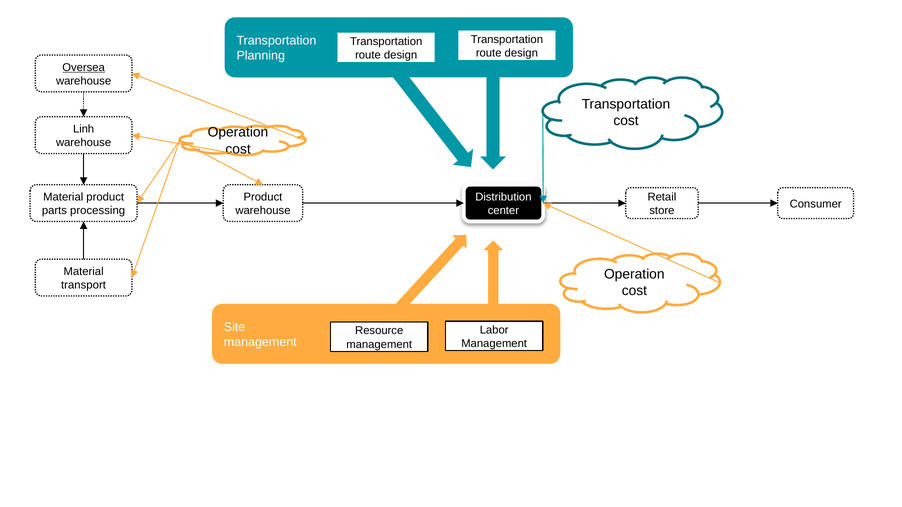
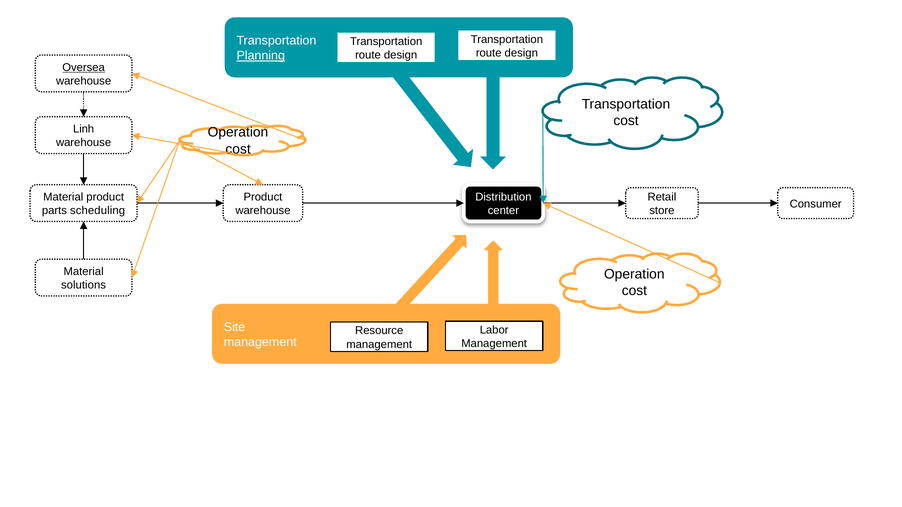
Planning underline: none -> present
processing: processing -> scheduling
transport: transport -> solutions
